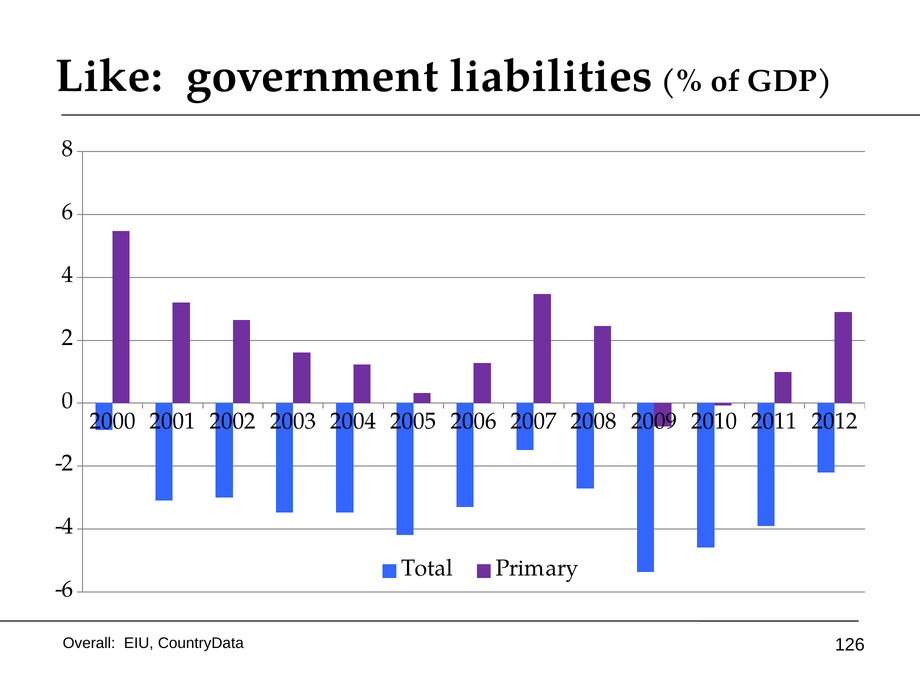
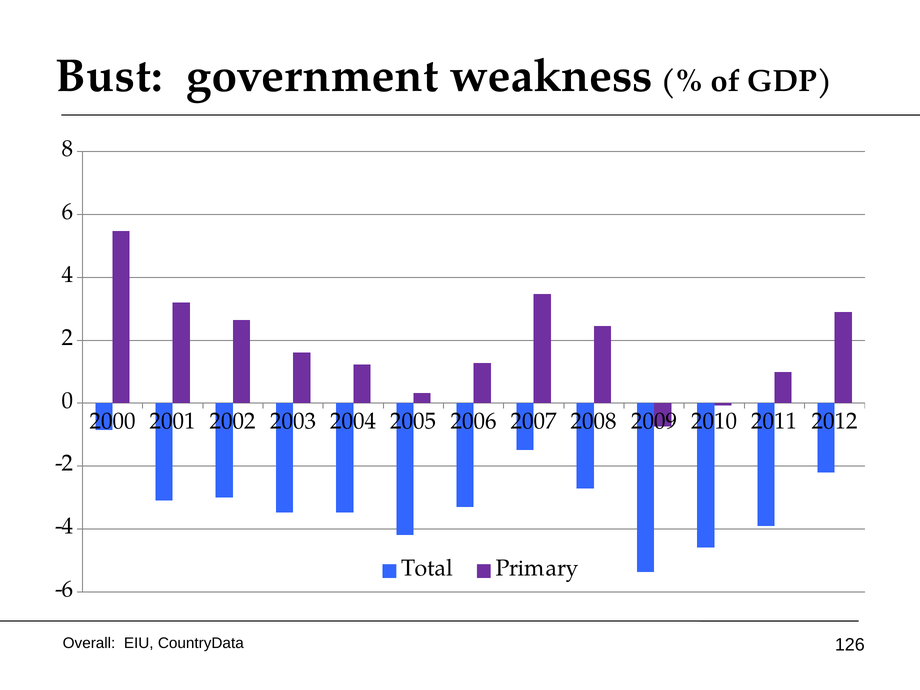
Like: Like -> Bust
liabilities: liabilities -> weakness
